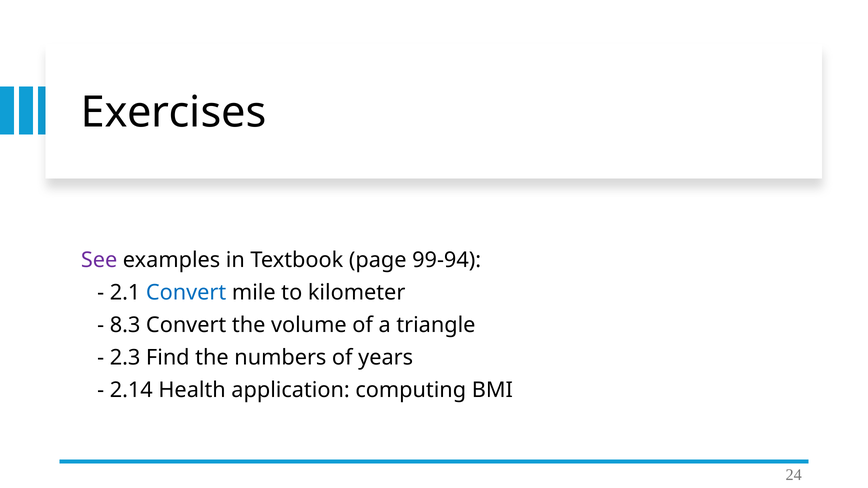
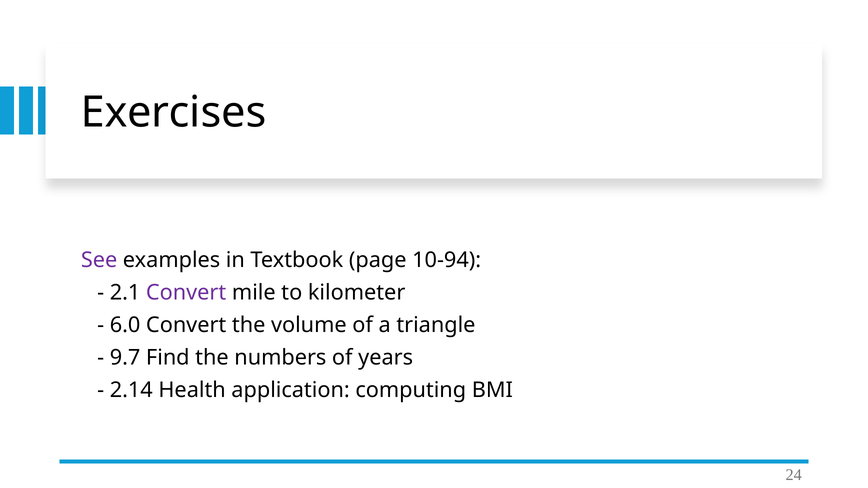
99-94: 99-94 -> 10-94
Convert at (186, 293) colour: blue -> purple
8.3: 8.3 -> 6.0
2.3: 2.3 -> 9.7
